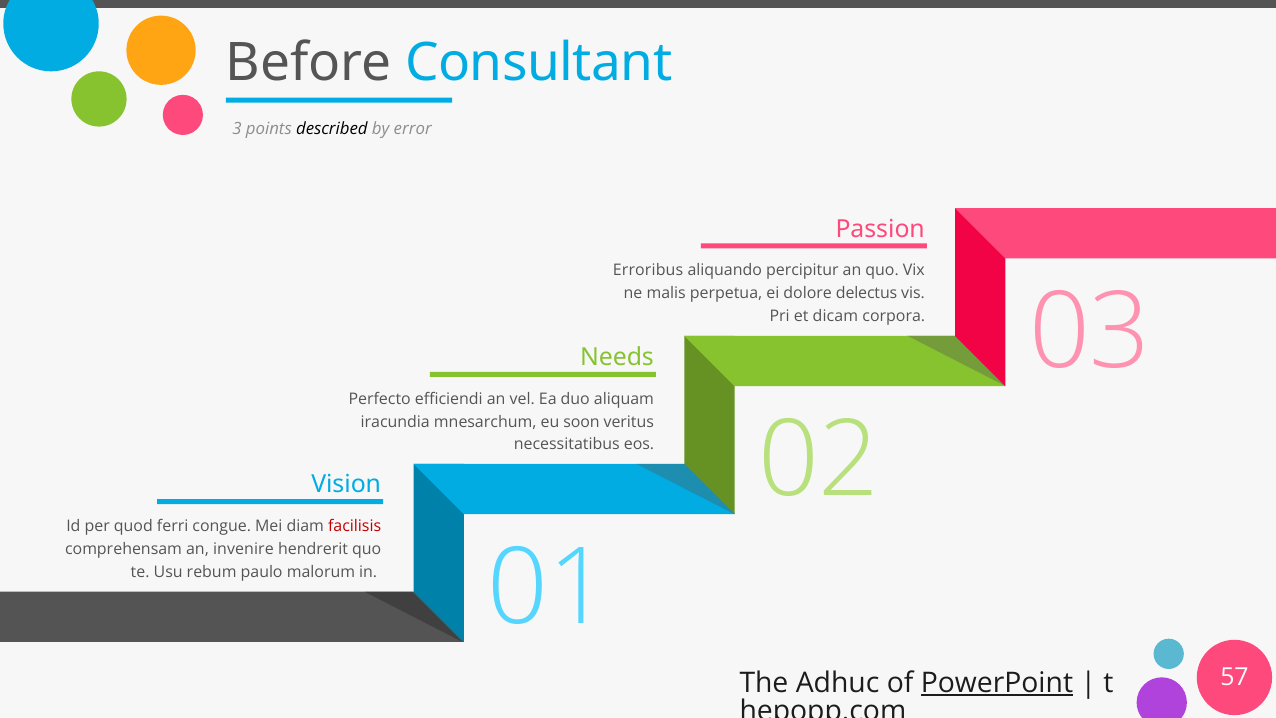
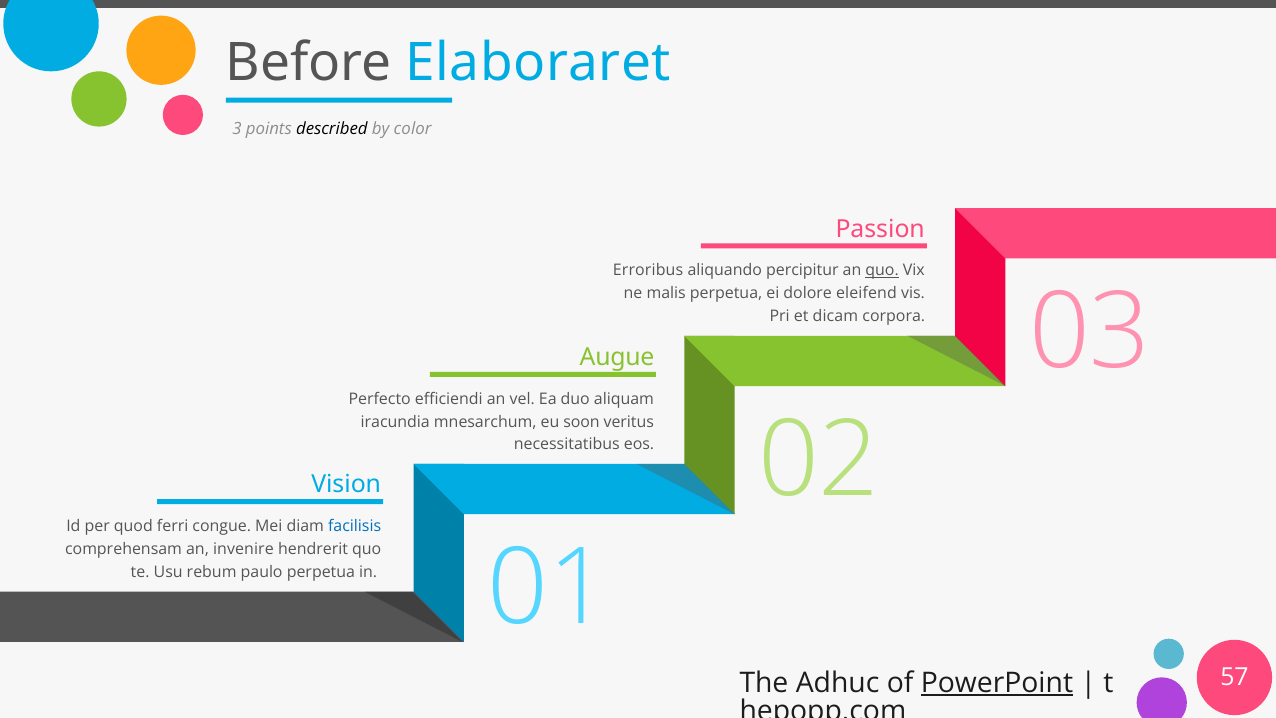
Consultant: Consultant -> Elaboraret
error: error -> color
quo at (882, 270) underline: none -> present
delectus: delectus -> eleifend
Needs: Needs -> Augue
facilisis colour: red -> blue
paulo malorum: malorum -> perpetua
